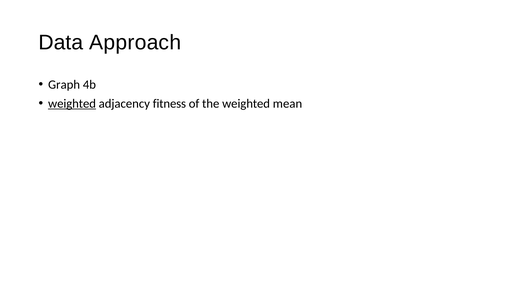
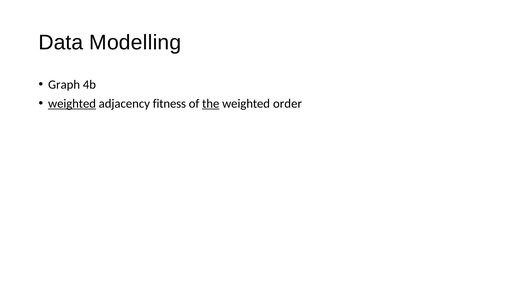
Approach: Approach -> Modelling
the underline: none -> present
mean: mean -> order
